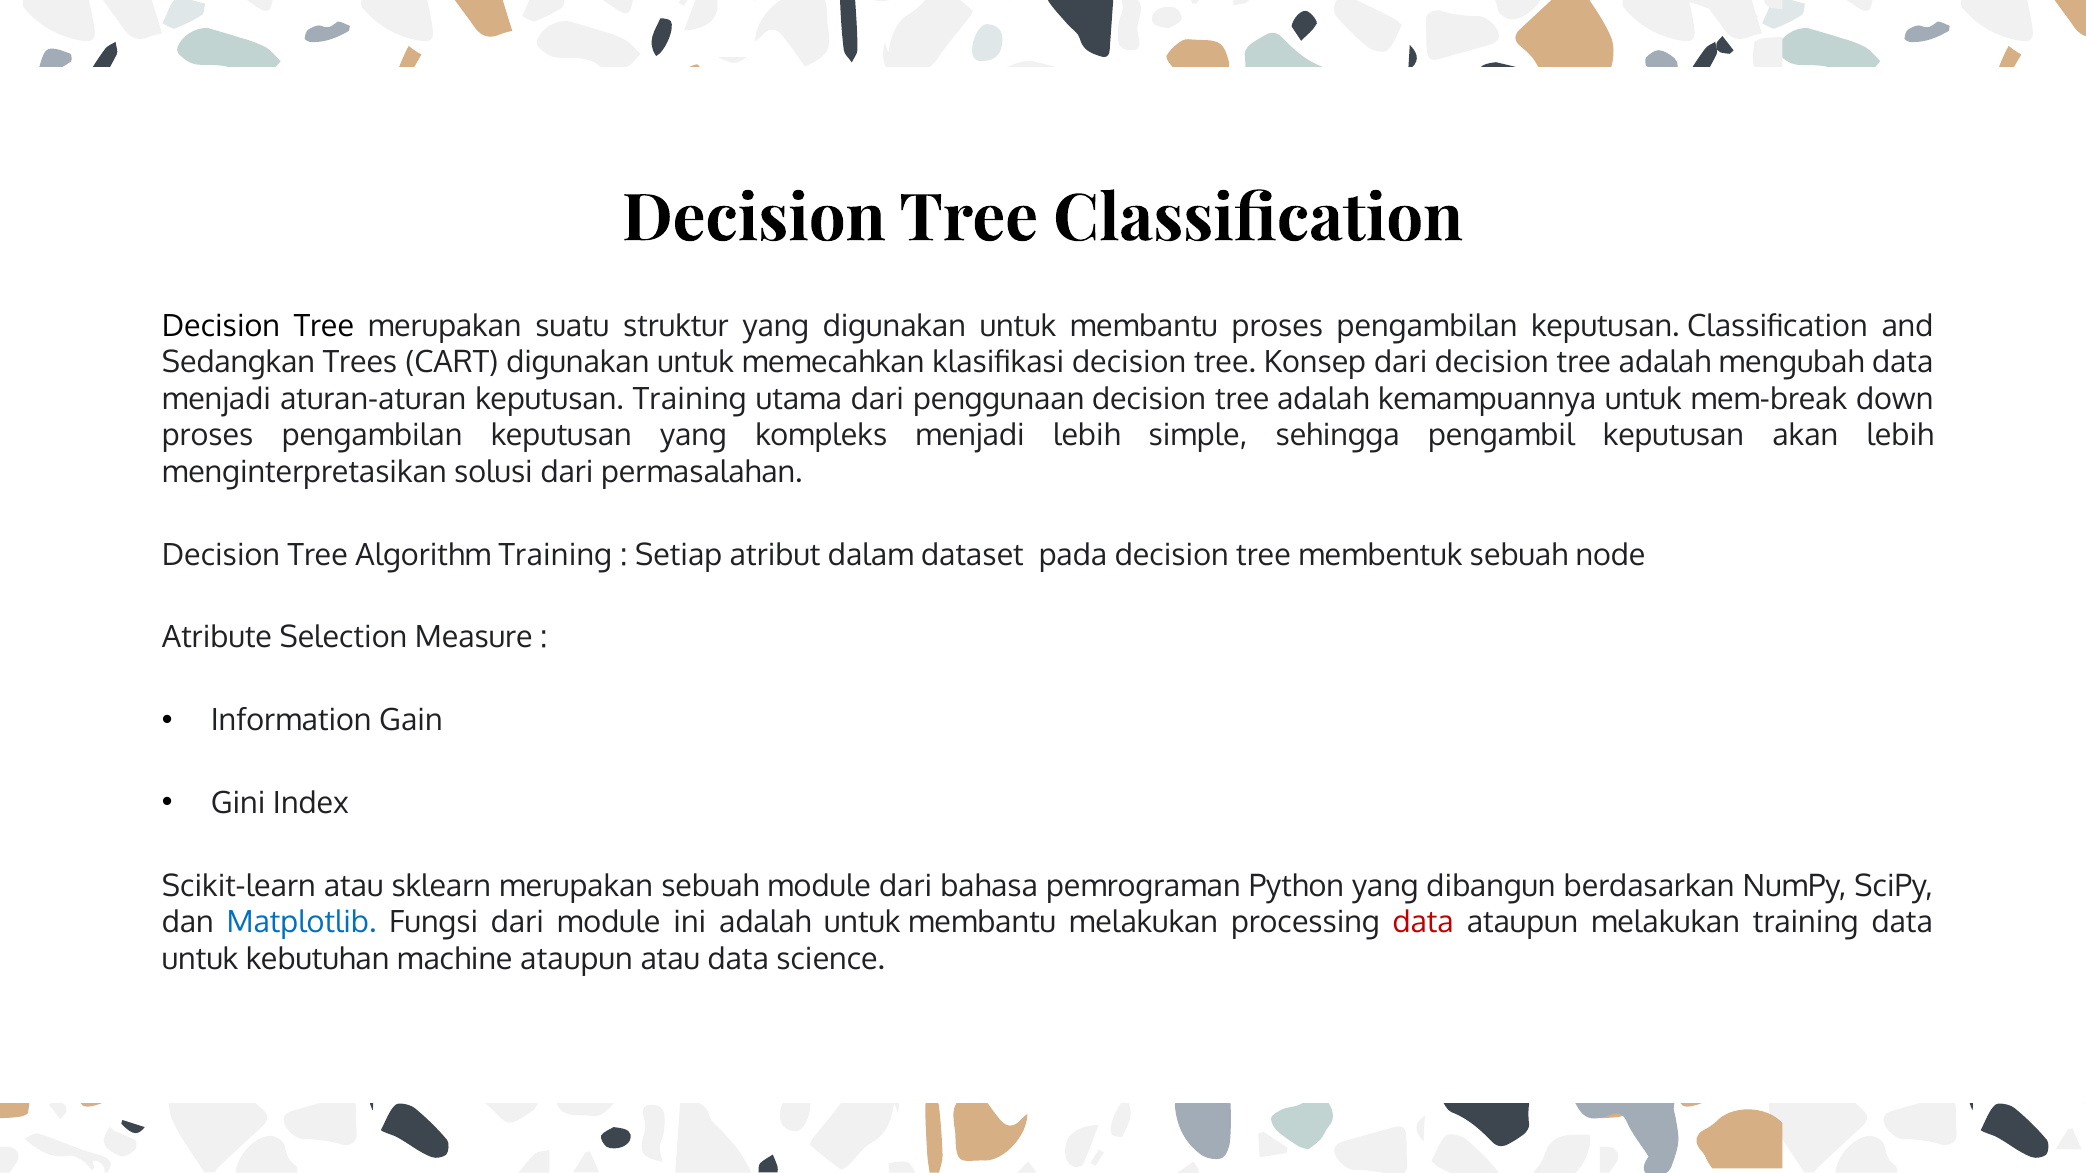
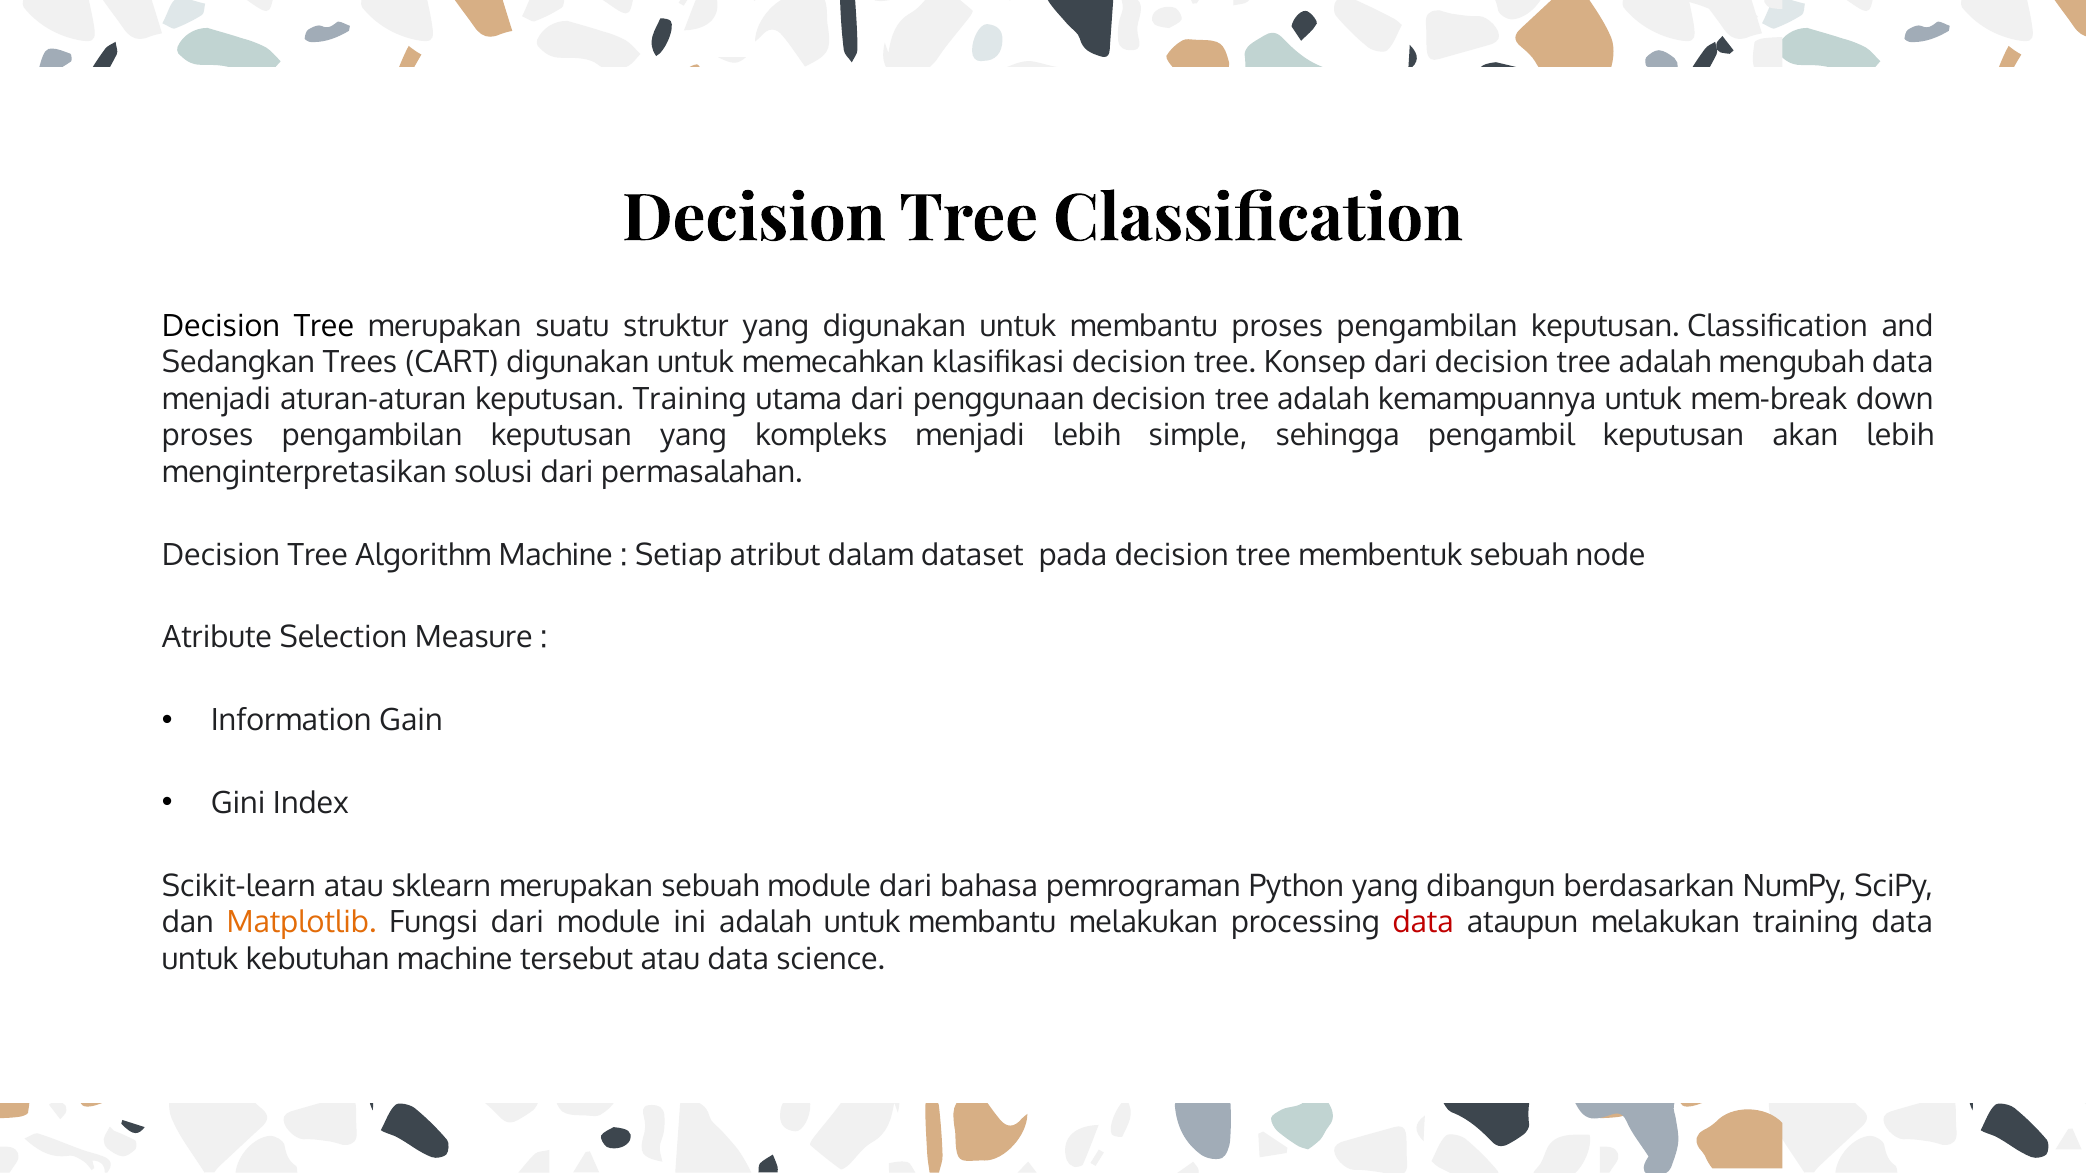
Algorithm Training: Training -> Machine
Matplotlib colour: blue -> orange
machine ataupun: ataupun -> tersebut
